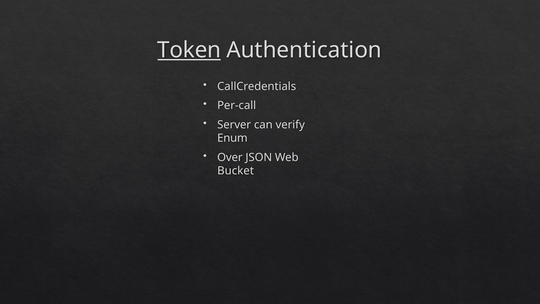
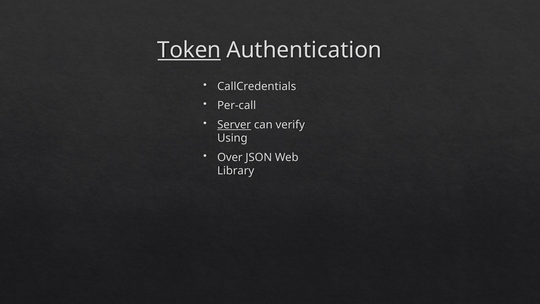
Server underline: none -> present
Enum: Enum -> Using
Bucket: Bucket -> Library
